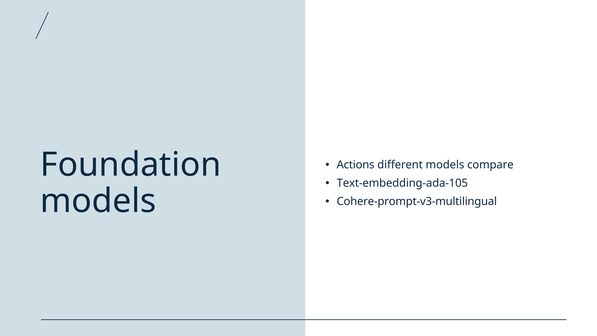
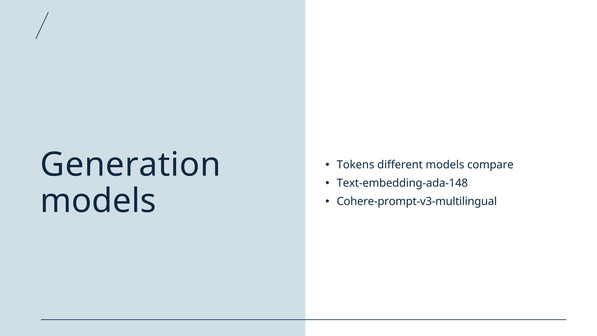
Foundation: Foundation -> Generation
Actions: Actions -> Tokens
Text-embedding-ada-105: Text-embedding-ada-105 -> Text-embedding-ada-148
